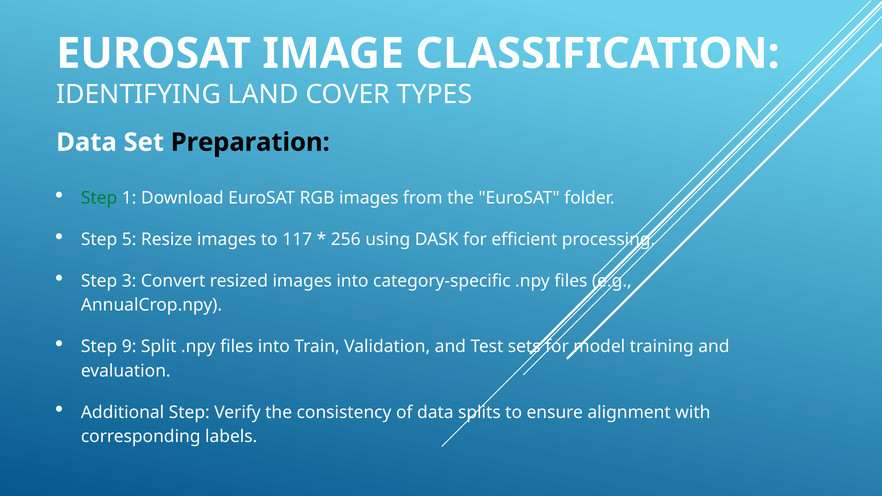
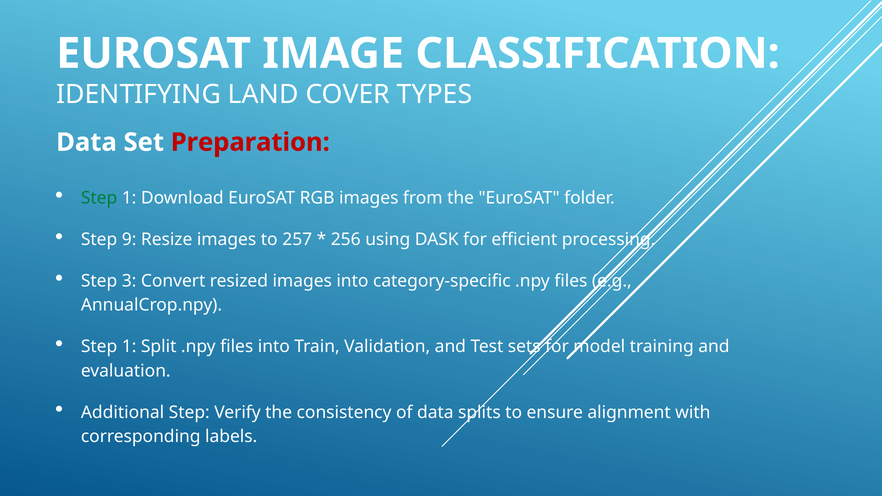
Preparation colour: black -> red
5: 5 -> 9
117: 117 -> 257
9 at (129, 347): 9 -> 1
